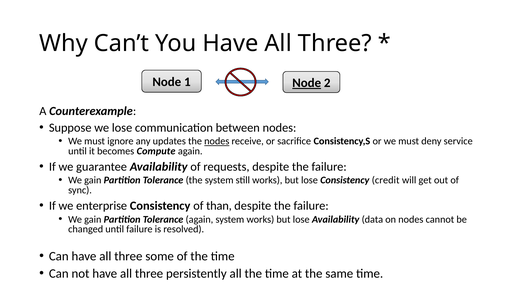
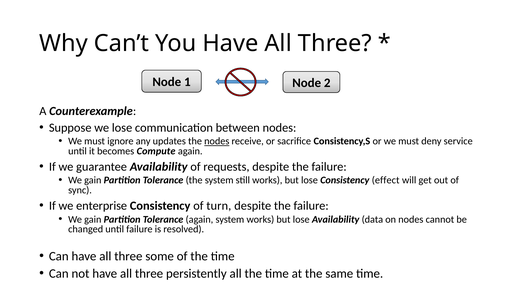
Node at (307, 83) underline: present -> none
credit: credit -> effect
than: than -> turn
